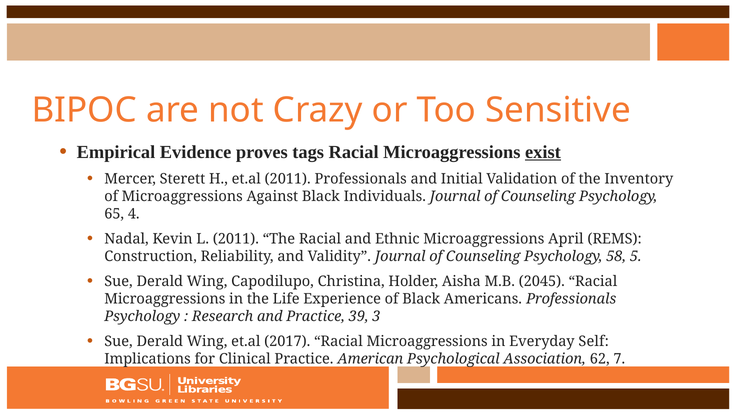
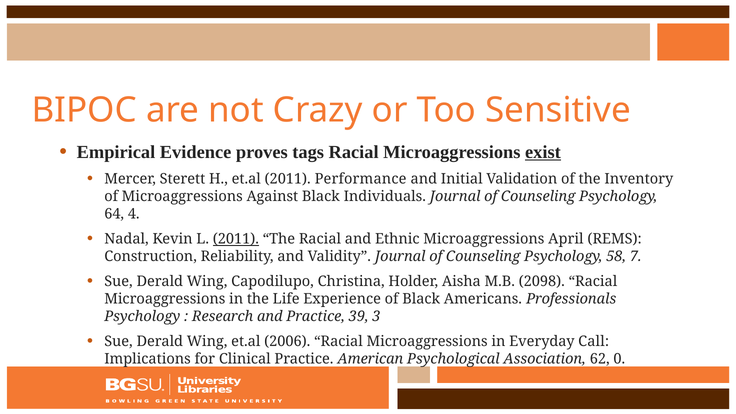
2011 Professionals: Professionals -> Performance
65: 65 -> 64
2011 at (236, 239) underline: none -> present
5: 5 -> 7
2045: 2045 -> 2098
2017: 2017 -> 2006
Self: Self -> Call
7: 7 -> 0
